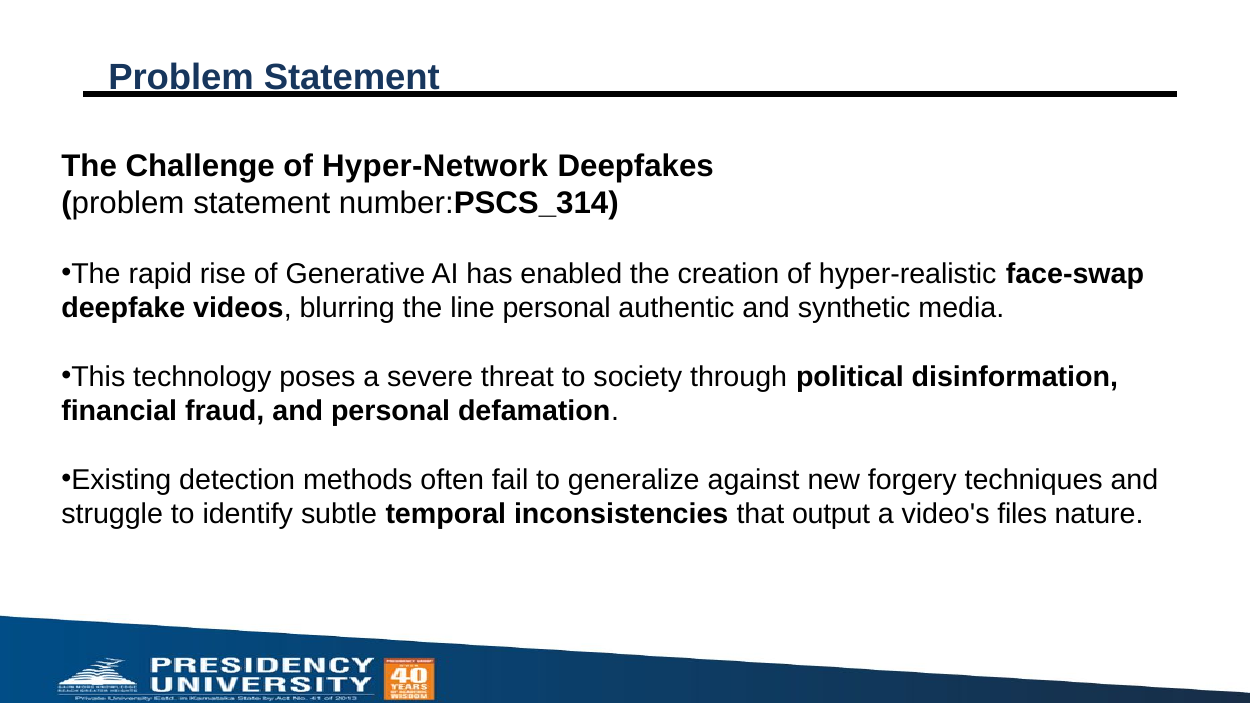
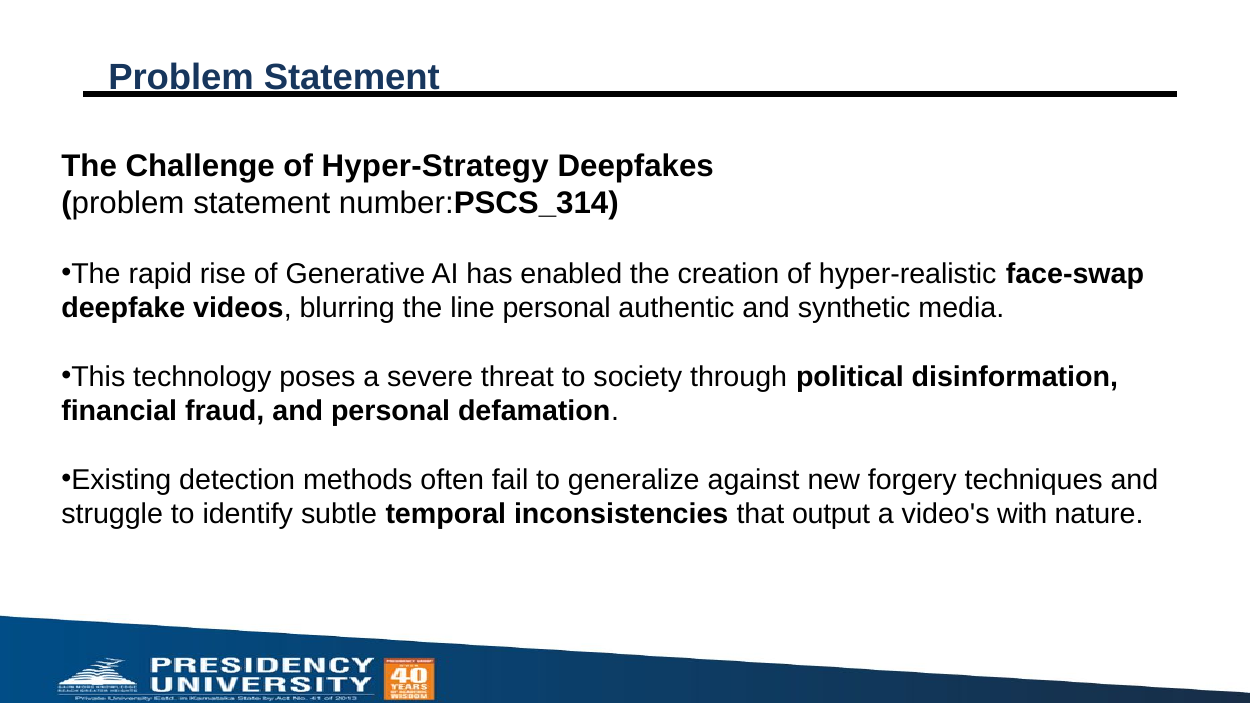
Hyper-Network: Hyper-Network -> Hyper-Strategy
files: files -> with
